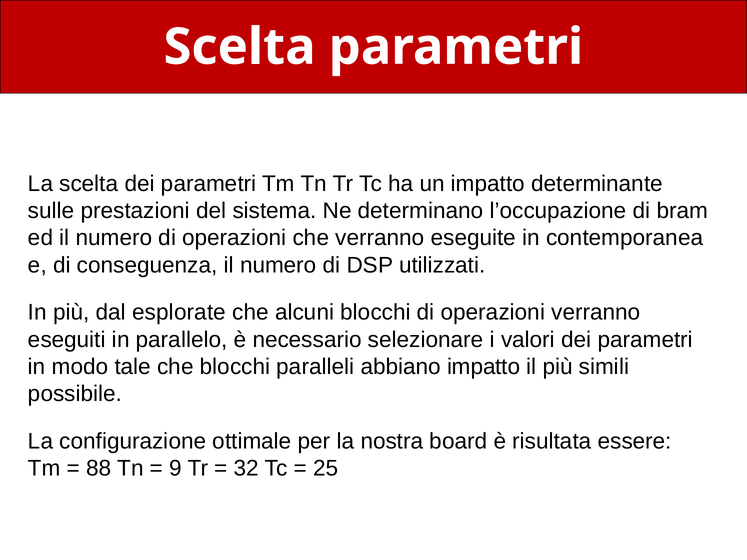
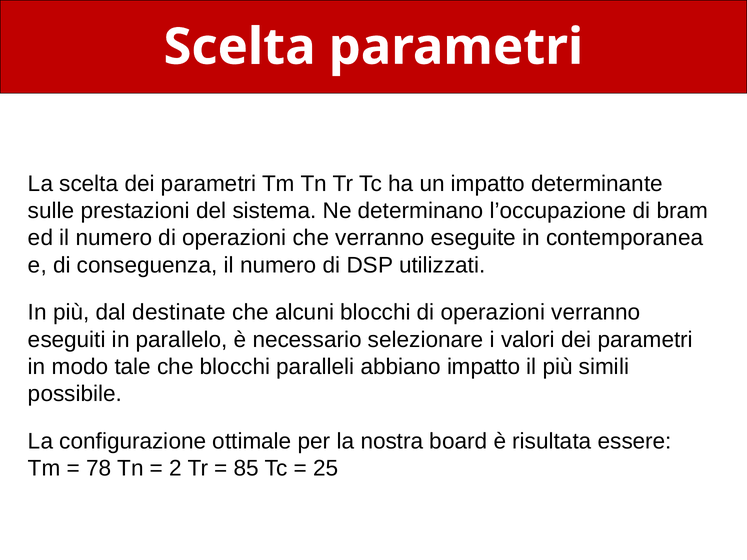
esplorate: esplorate -> destinate
88: 88 -> 78
9: 9 -> 2
32: 32 -> 85
